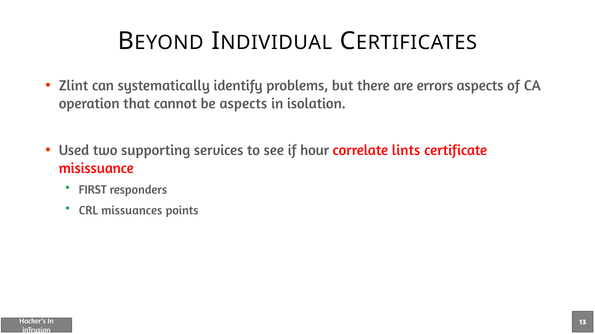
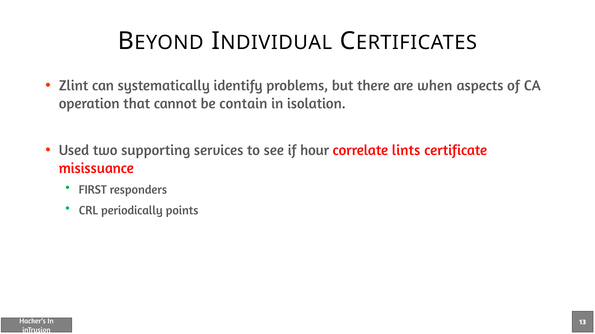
errors: errors -> when
be aspects: aspects -> contain
missuances: missuances -> periodically
